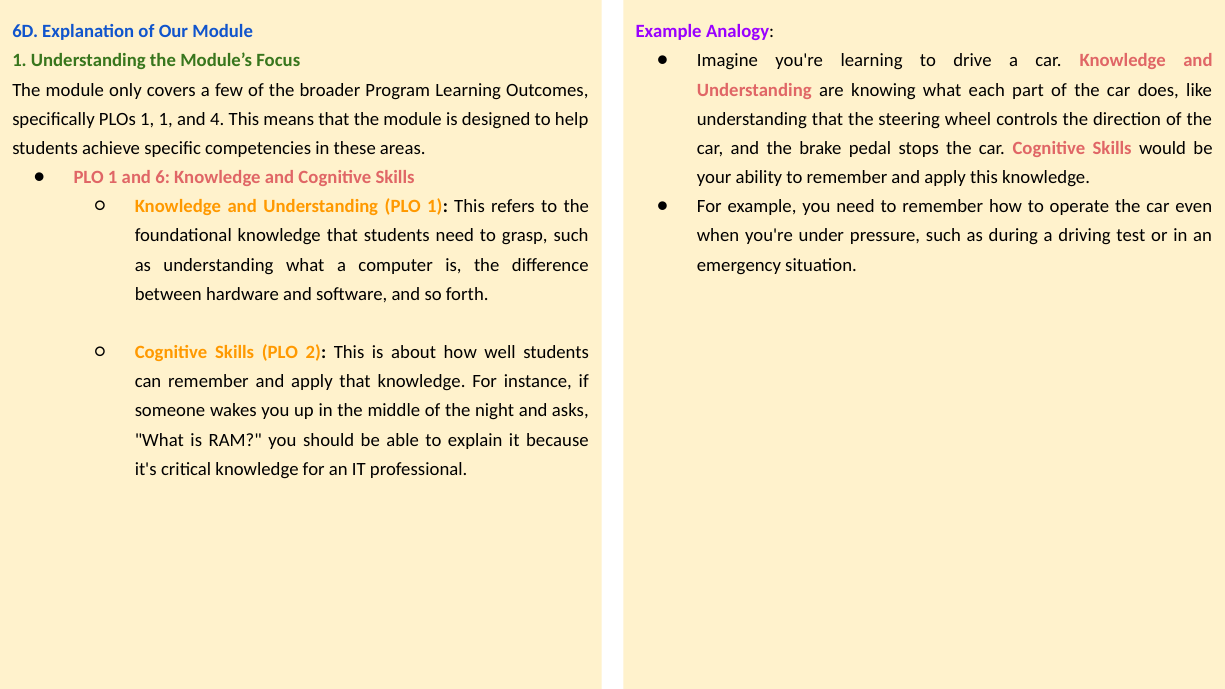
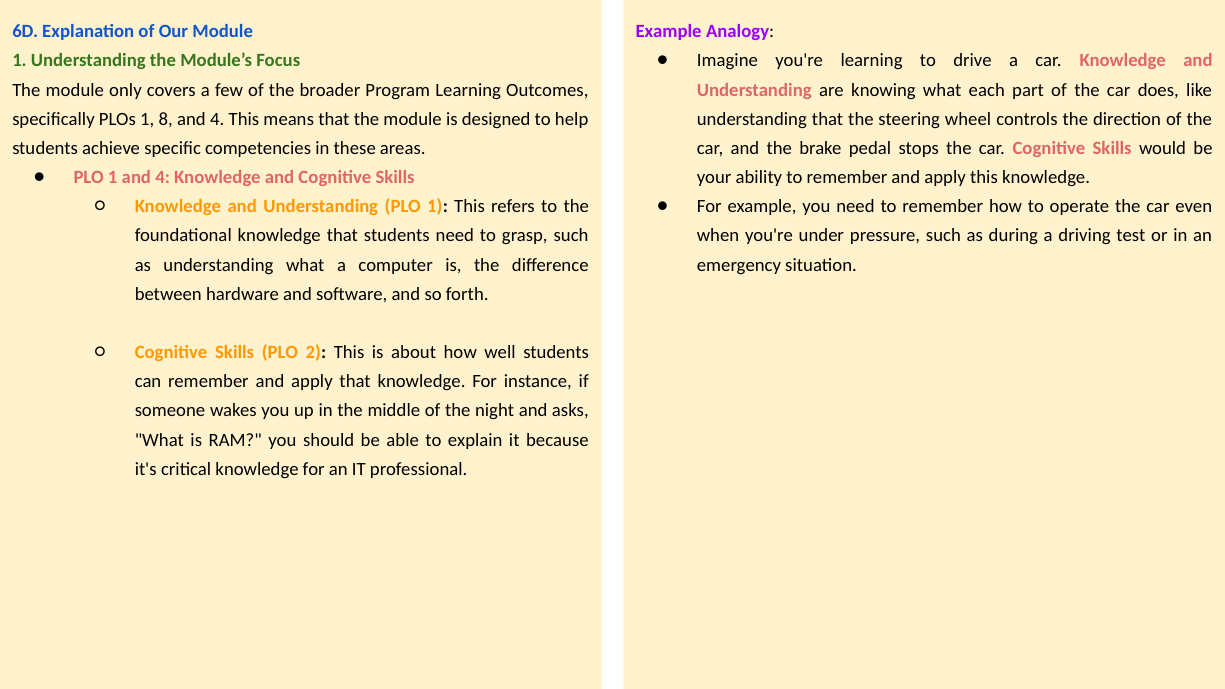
1 1: 1 -> 8
1 and 6: 6 -> 4
